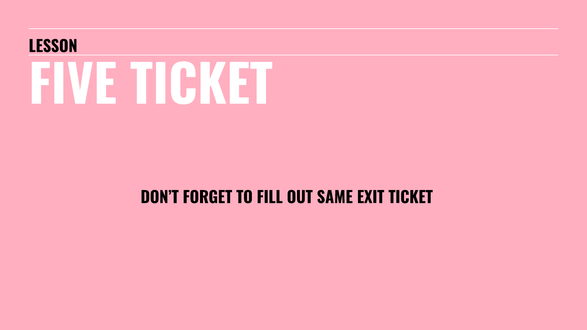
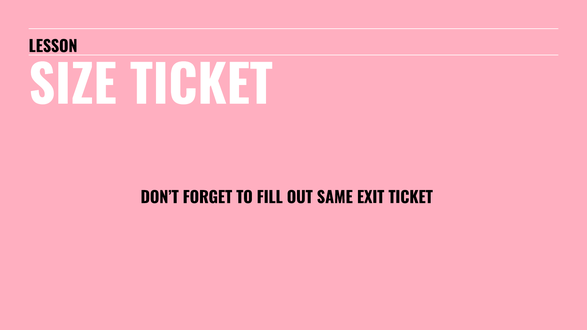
FIVE: FIVE -> SIZE
